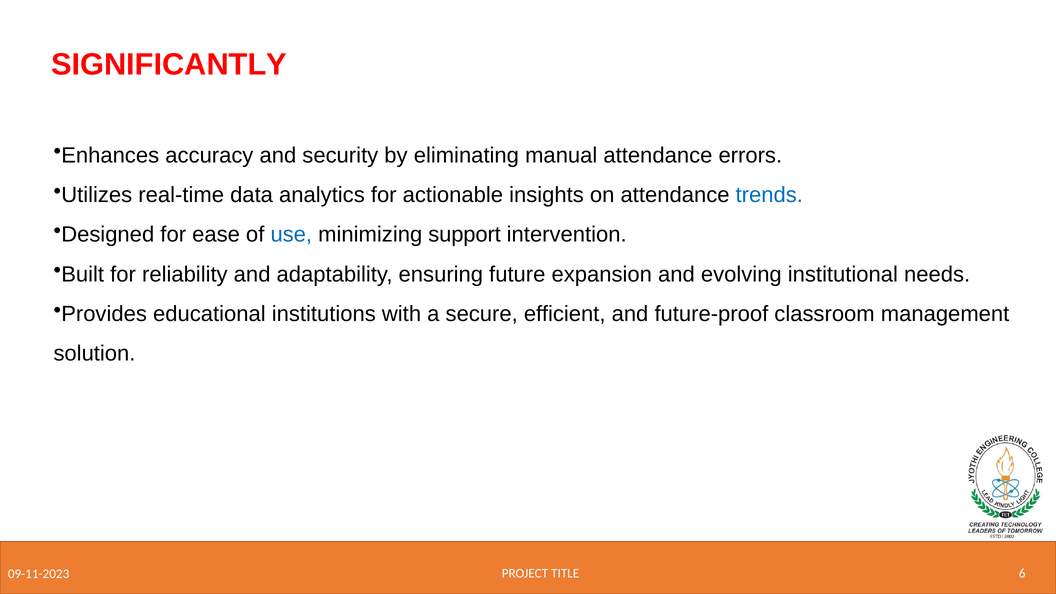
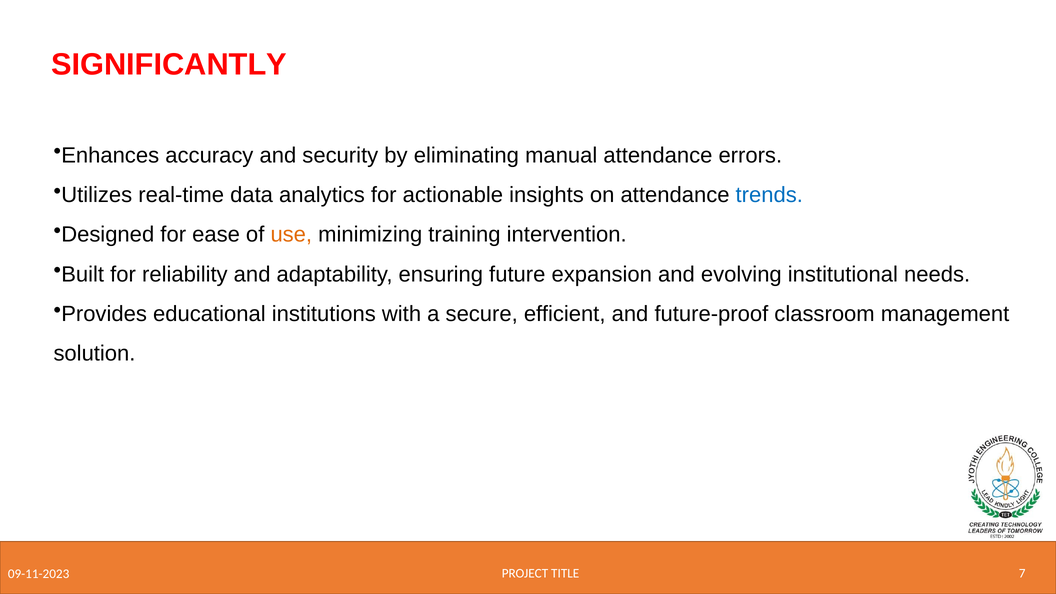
use colour: blue -> orange
support: support -> training
6: 6 -> 7
